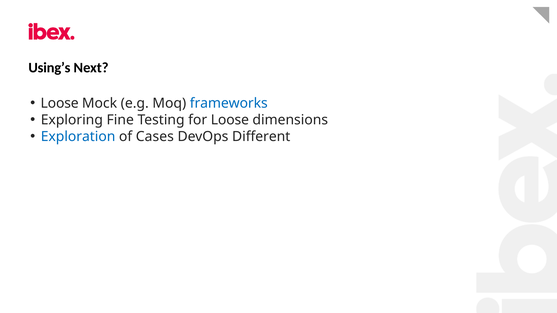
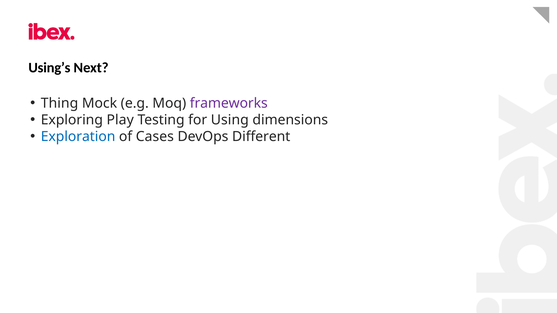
Loose at (60, 103): Loose -> Thing
frameworks colour: blue -> purple
Fine: Fine -> Play
for Loose: Loose -> Using
